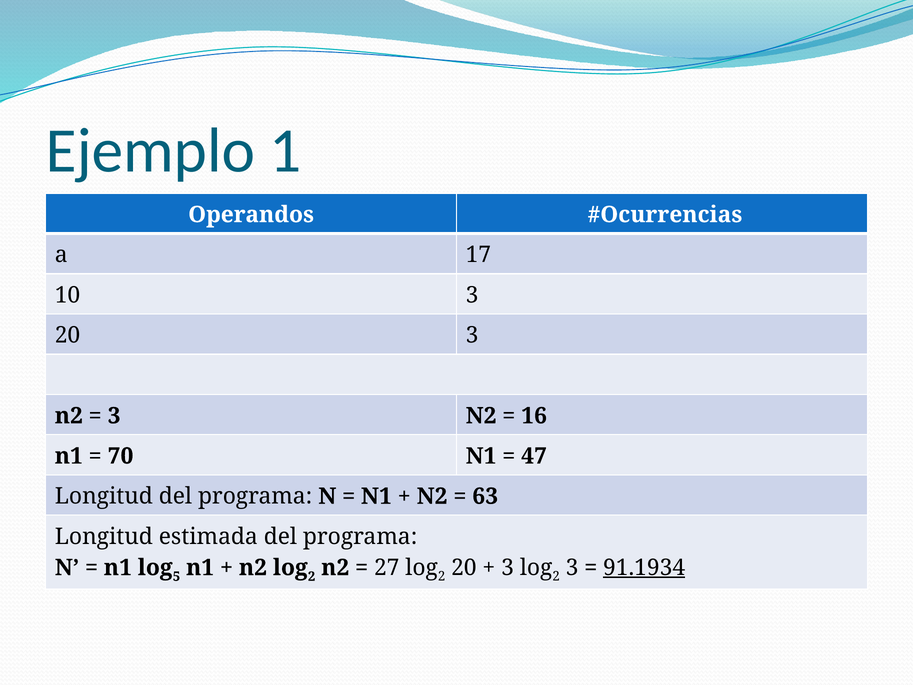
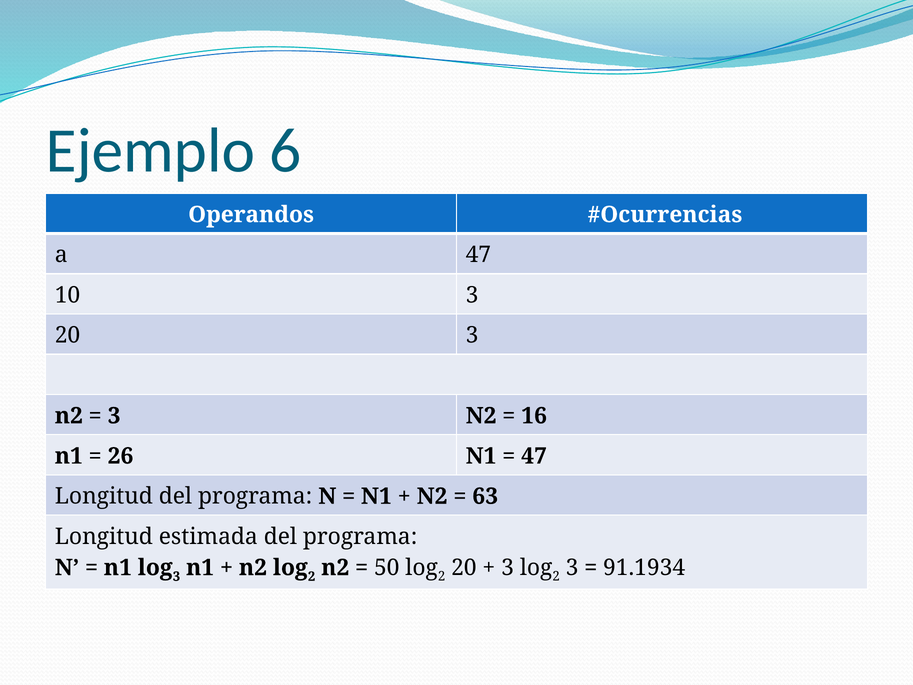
1: 1 -> 6
a 17: 17 -> 47
70: 70 -> 26
5 at (176, 576): 5 -> 3
27: 27 -> 50
91.1934 underline: present -> none
